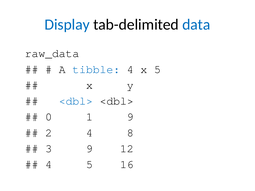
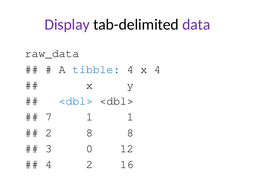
Display colour: blue -> purple
data colour: blue -> purple
x 5: 5 -> 4
0: 0 -> 7
1 9: 9 -> 1
2 4: 4 -> 8
3 9: 9 -> 0
4 5: 5 -> 2
